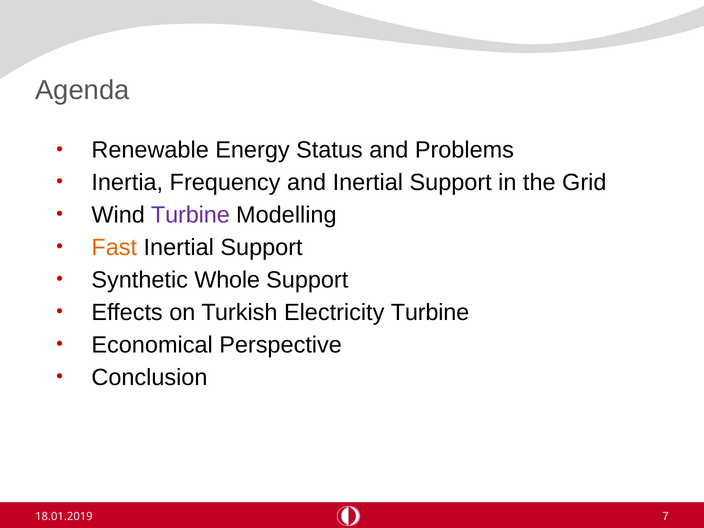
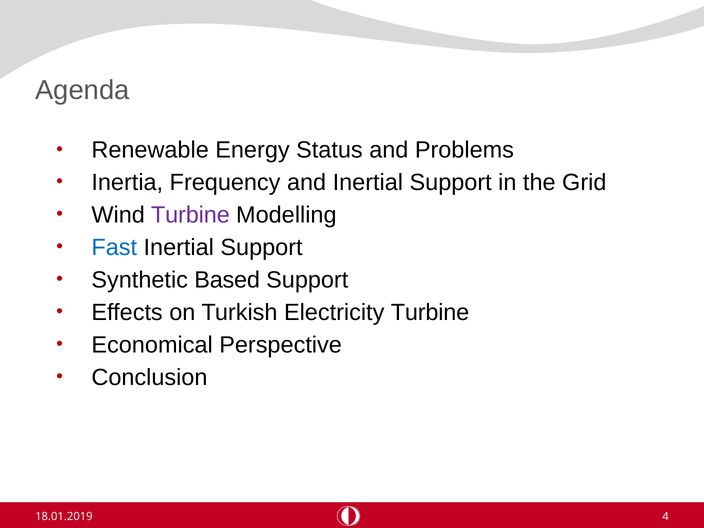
Fast colour: orange -> blue
Whole: Whole -> Based
7: 7 -> 4
